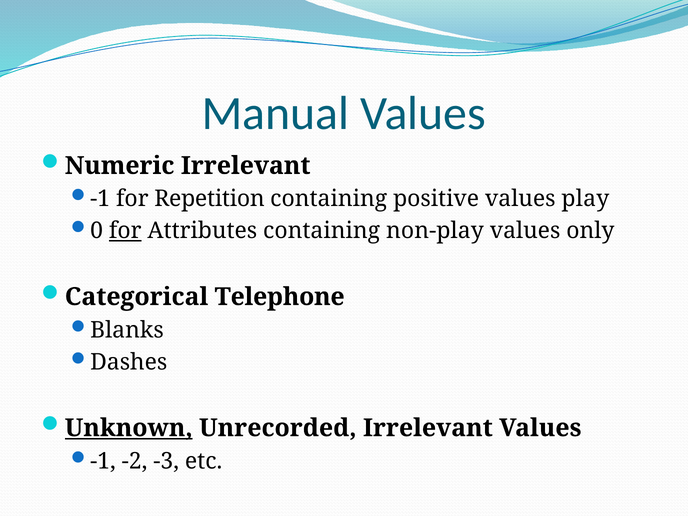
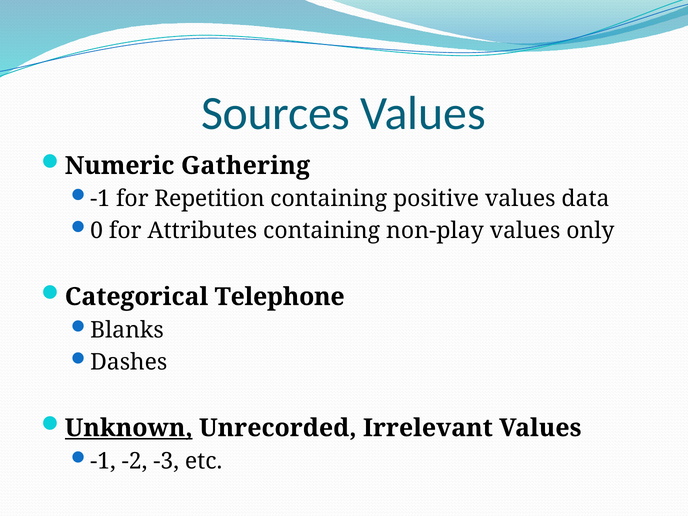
Manual: Manual -> Sources
Numeric Irrelevant: Irrelevant -> Gathering
play: play -> data
for at (125, 231) underline: present -> none
